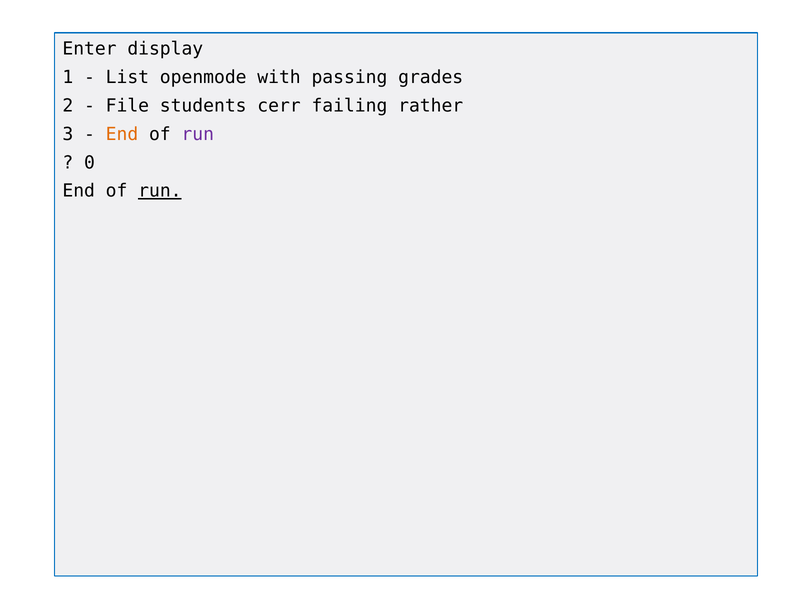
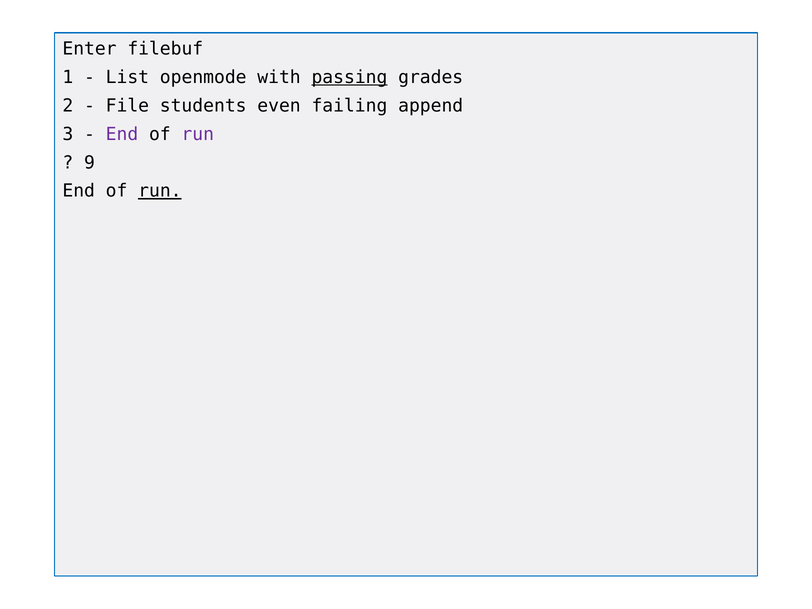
display: display -> filebuf
passing underline: none -> present
cerr: cerr -> even
rather: rather -> append
End at (122, 134) colour: orange -> purple
0: 0 -> 9
